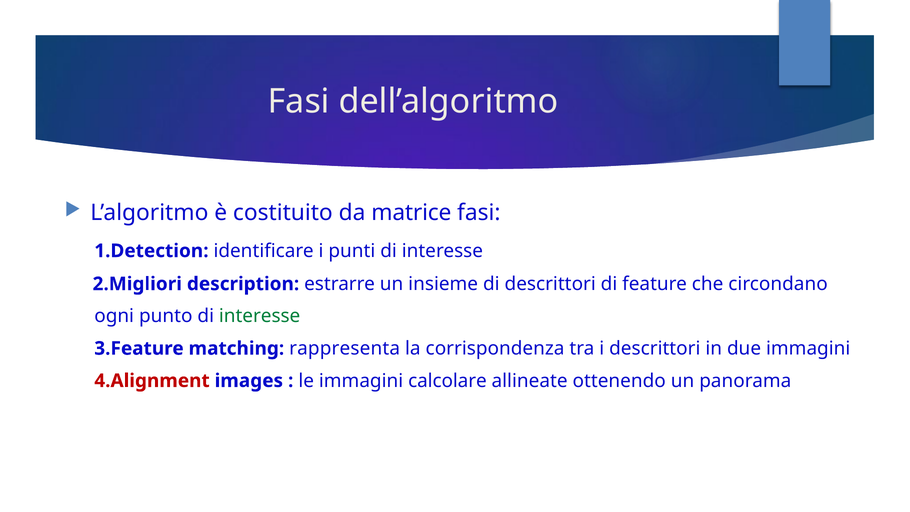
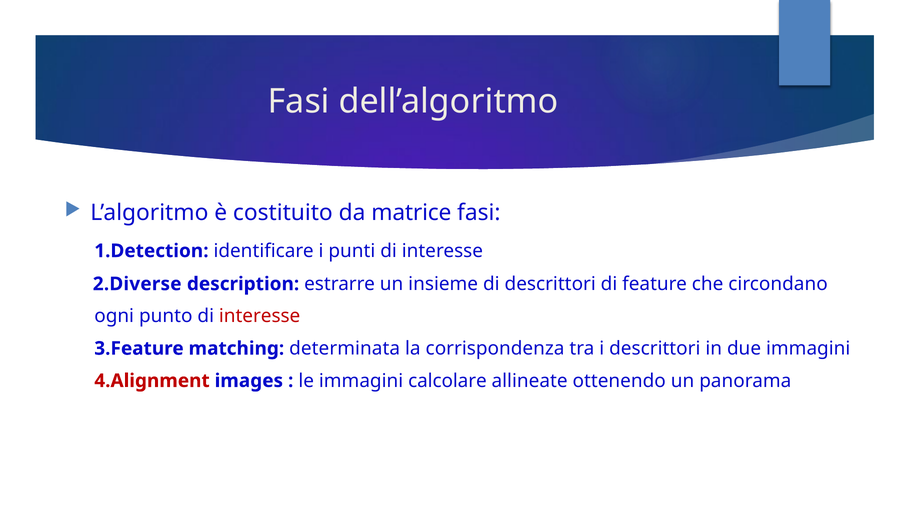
2.Migliori: 2.Migliori -> 2.Diverse
interesse at (260, 316) colour: green -> red
rappresenta: rappresenta -> determinata
